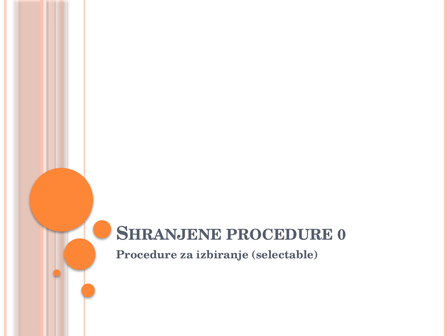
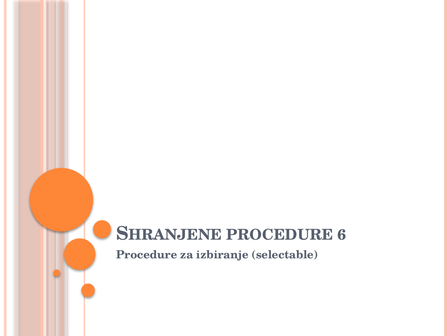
0: 0 -> 6
